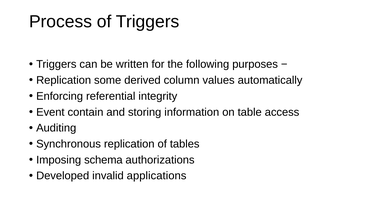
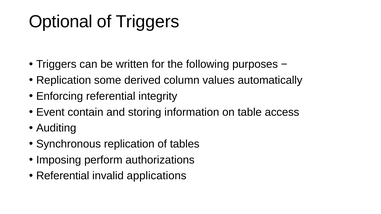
Process: Process -> Optional
schema: schema -> perform
Developed at (63, 176): Developed -> Referential
